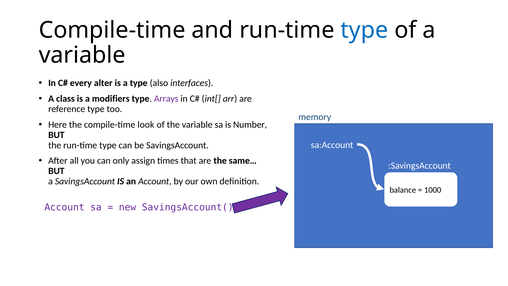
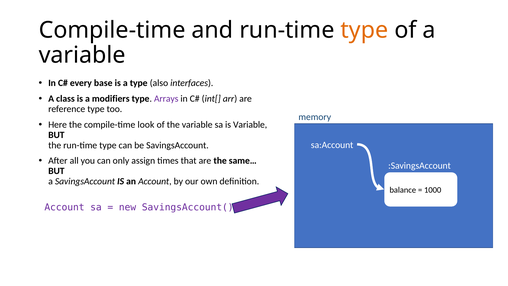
type at (364, 30) colour: blue -> orange
alter: alter -> base
is Number: Number -> Variable
